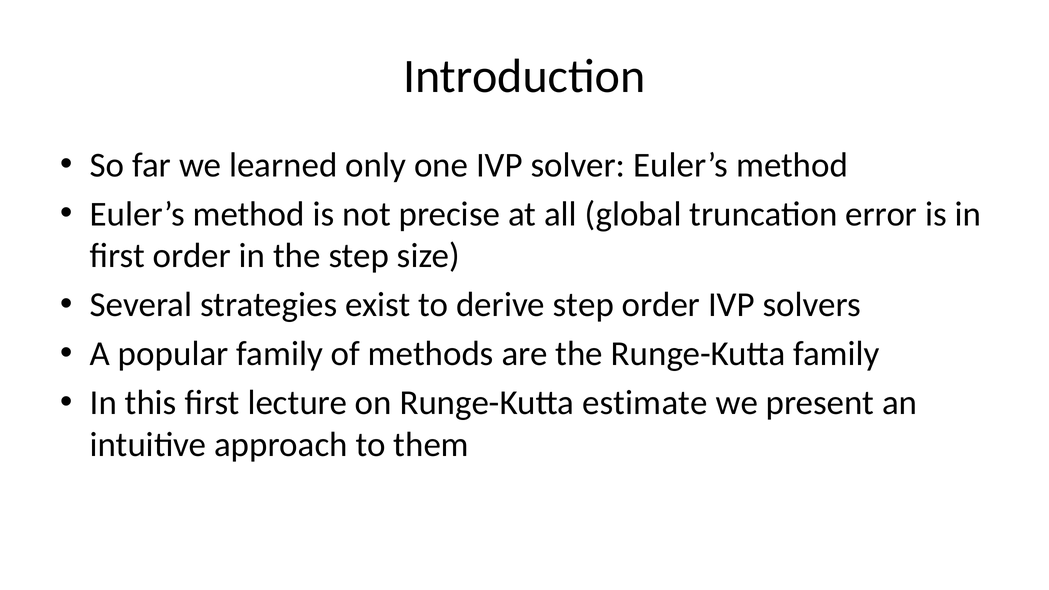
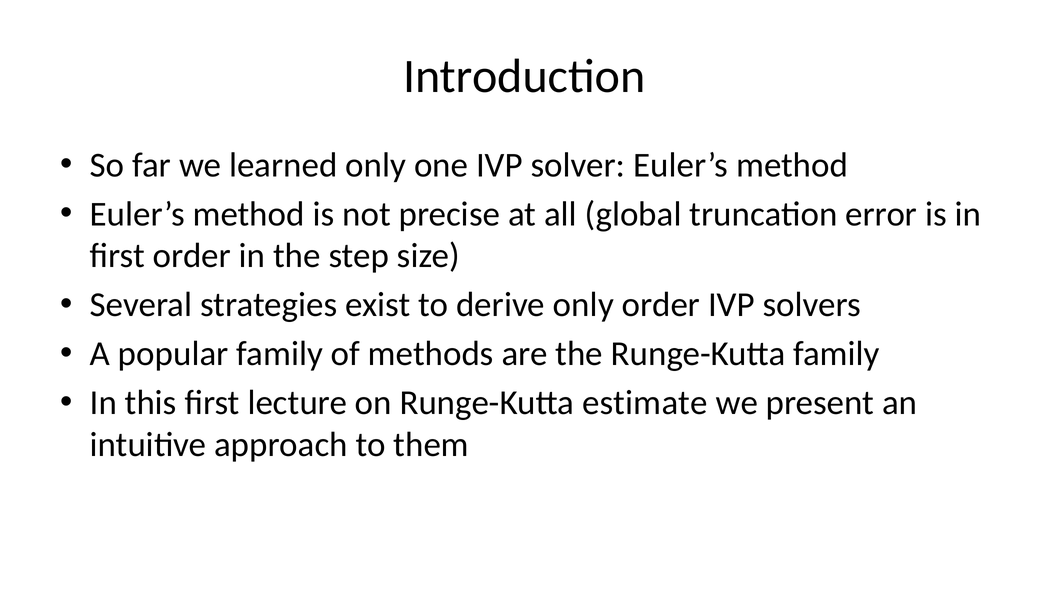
derive step: step -> only
